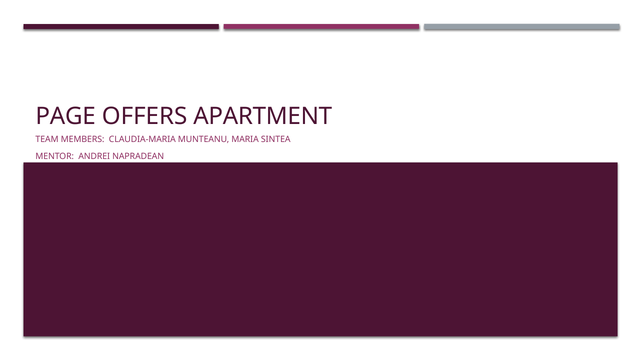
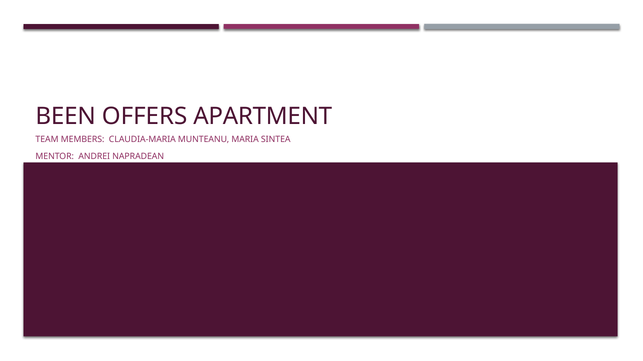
PAGE: PAGE -> BEEN
